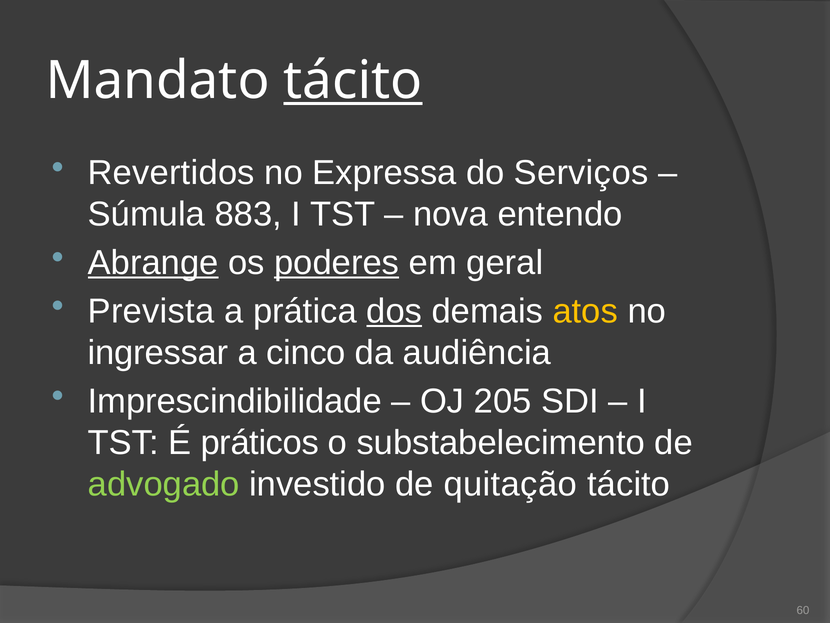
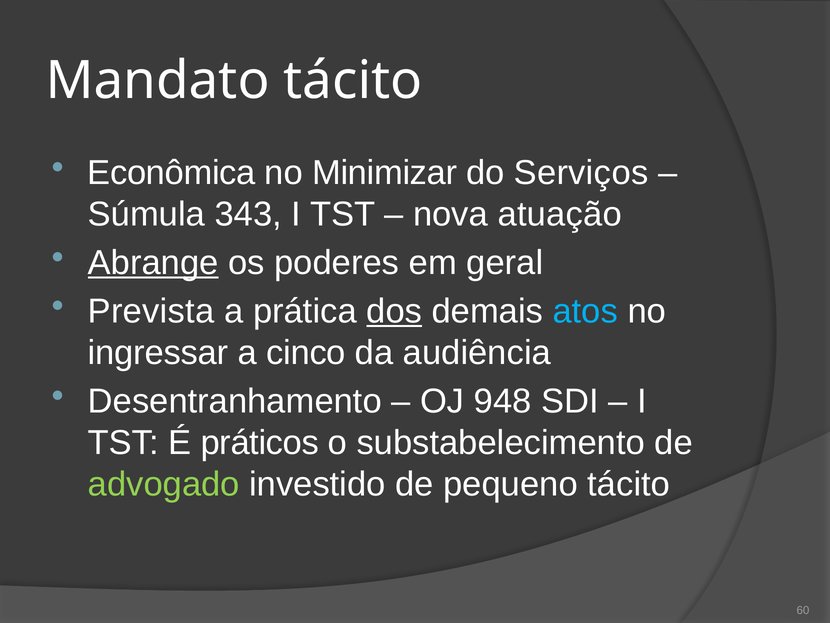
tácito at (353, 80) underline: present -> none
Revertidos: Revertidos -> Econômica
Expressa: Expressa -> Minimizar
883: 883 -> 343
entendo: entendo -> atuação
poderes underline: present -> none
atos colour: yellow -> light blue
Imprescindibilidade: Imprescindibilidade -> Desentranhamento
205: 205 -> 948
quitação: quitação -> pequeno
